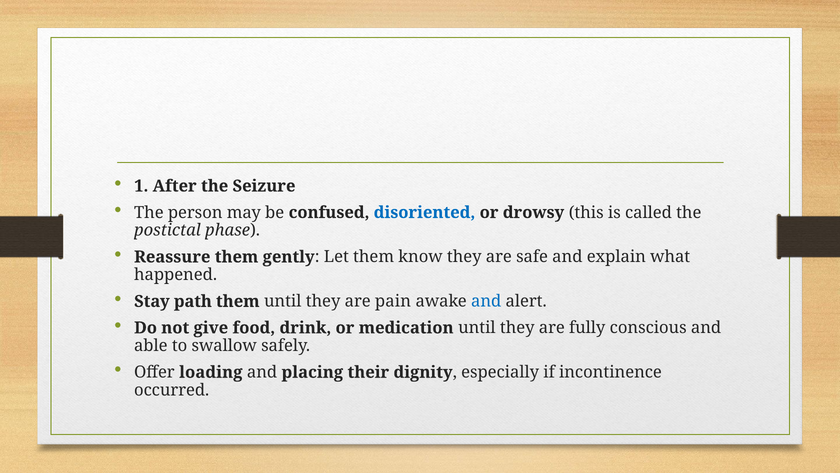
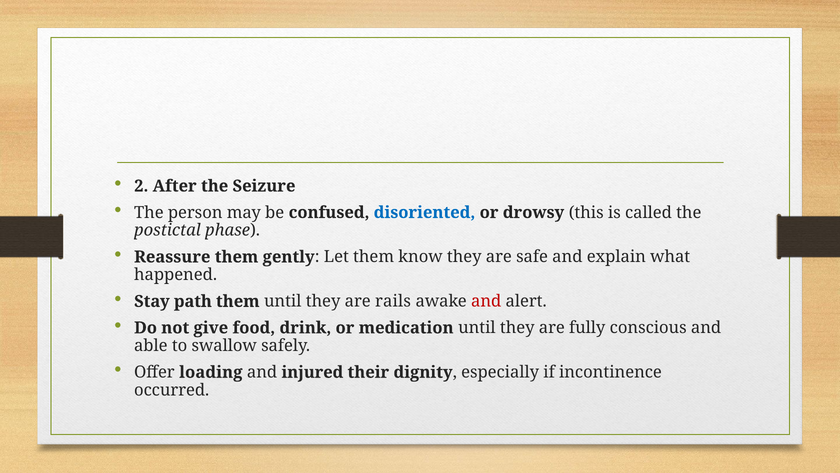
1: 1 -> 2
pain: pain -> rails
and at (486, 301) colour: blue -> red
placing: placing -> injured
